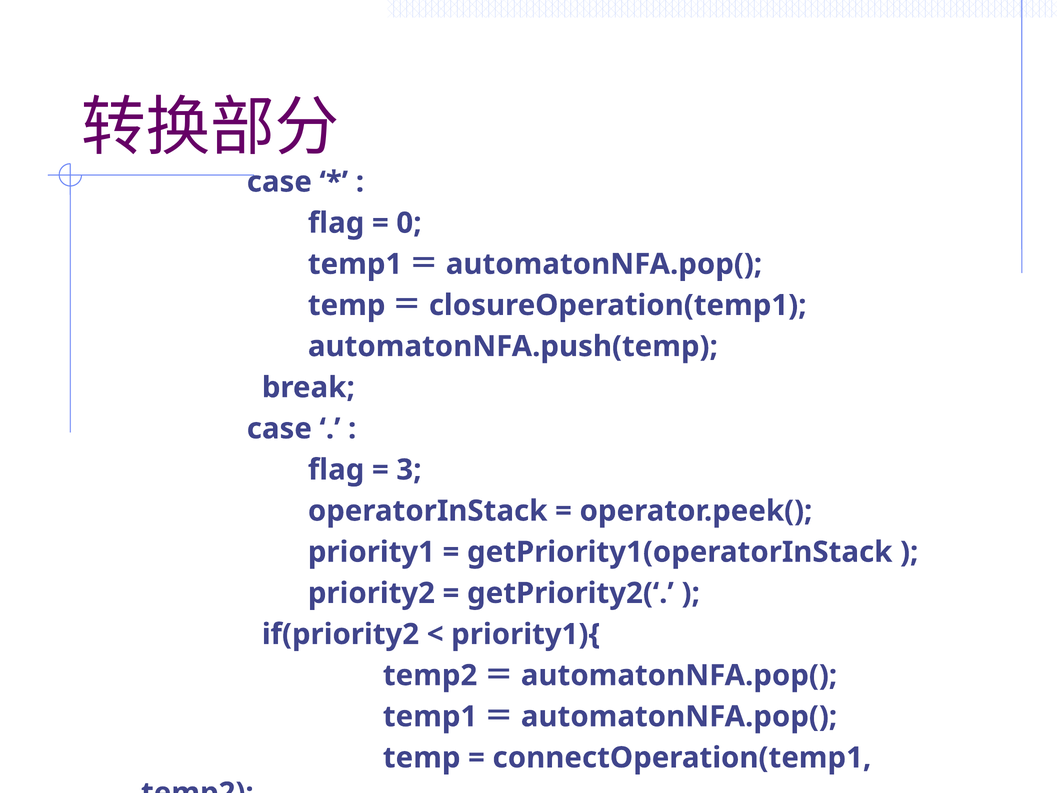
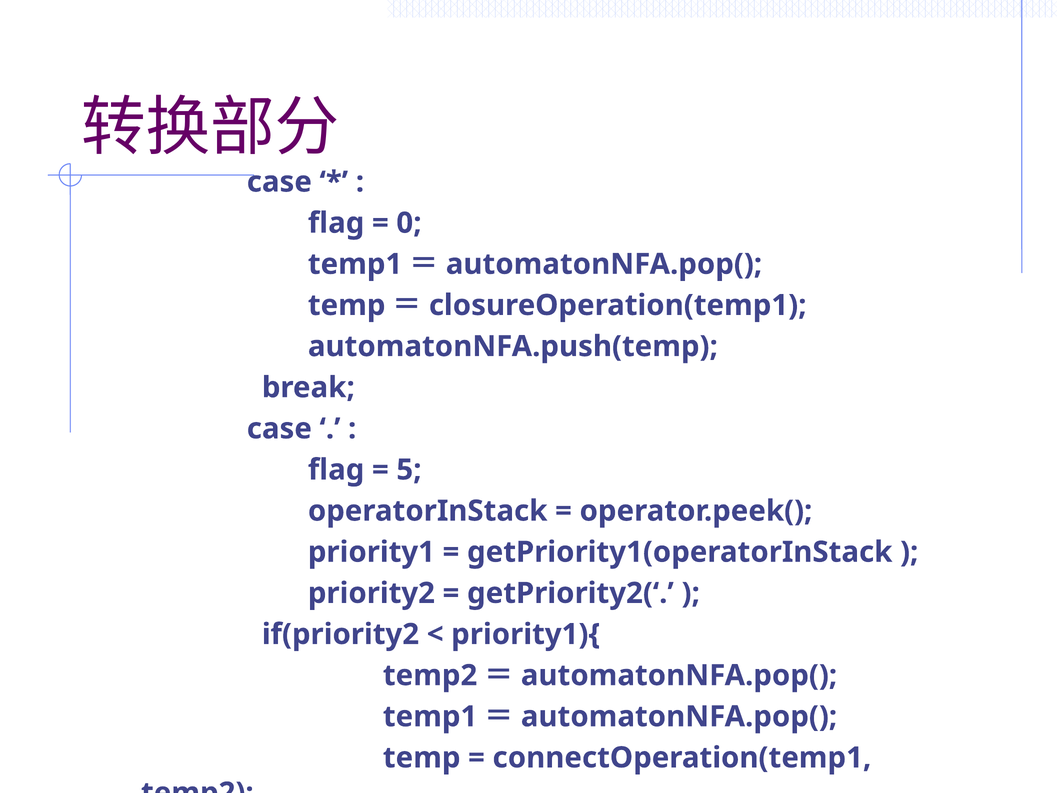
3: 3 -> 5
